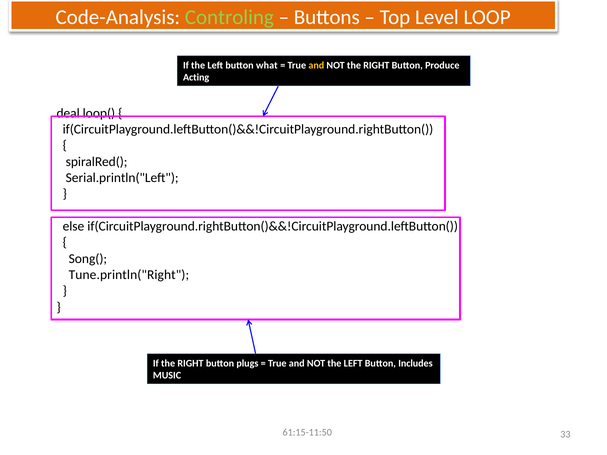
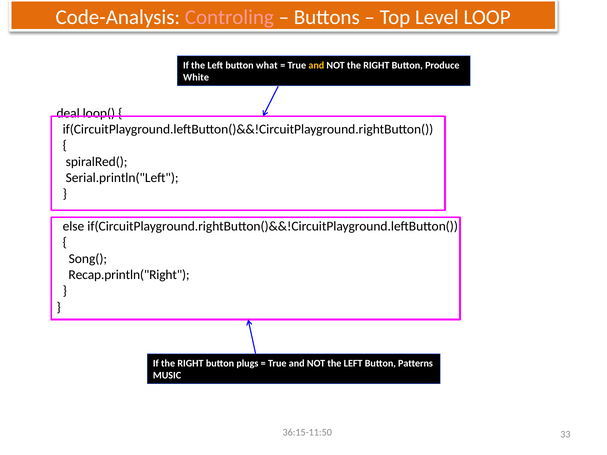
Controling colour: light green -> pink
Acting: Acting -> White
Tune.println("Right: Tune.println("Right -> Recap.println("Right
Includes: Includes -> Patterns
61:15-11:50: 61:15-11:50 -> 36:15-11:50
